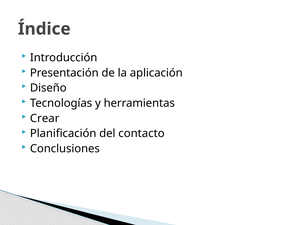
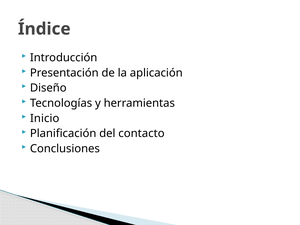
Crear: Crear -> Inicio
